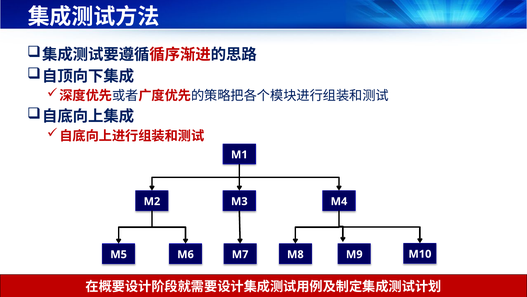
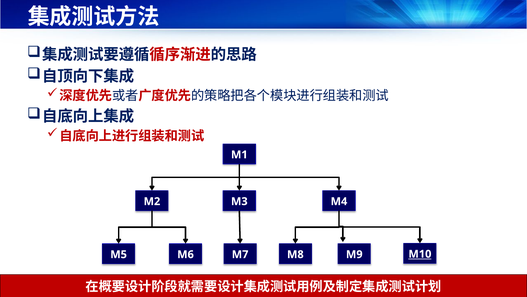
M10 underline: none -> present
